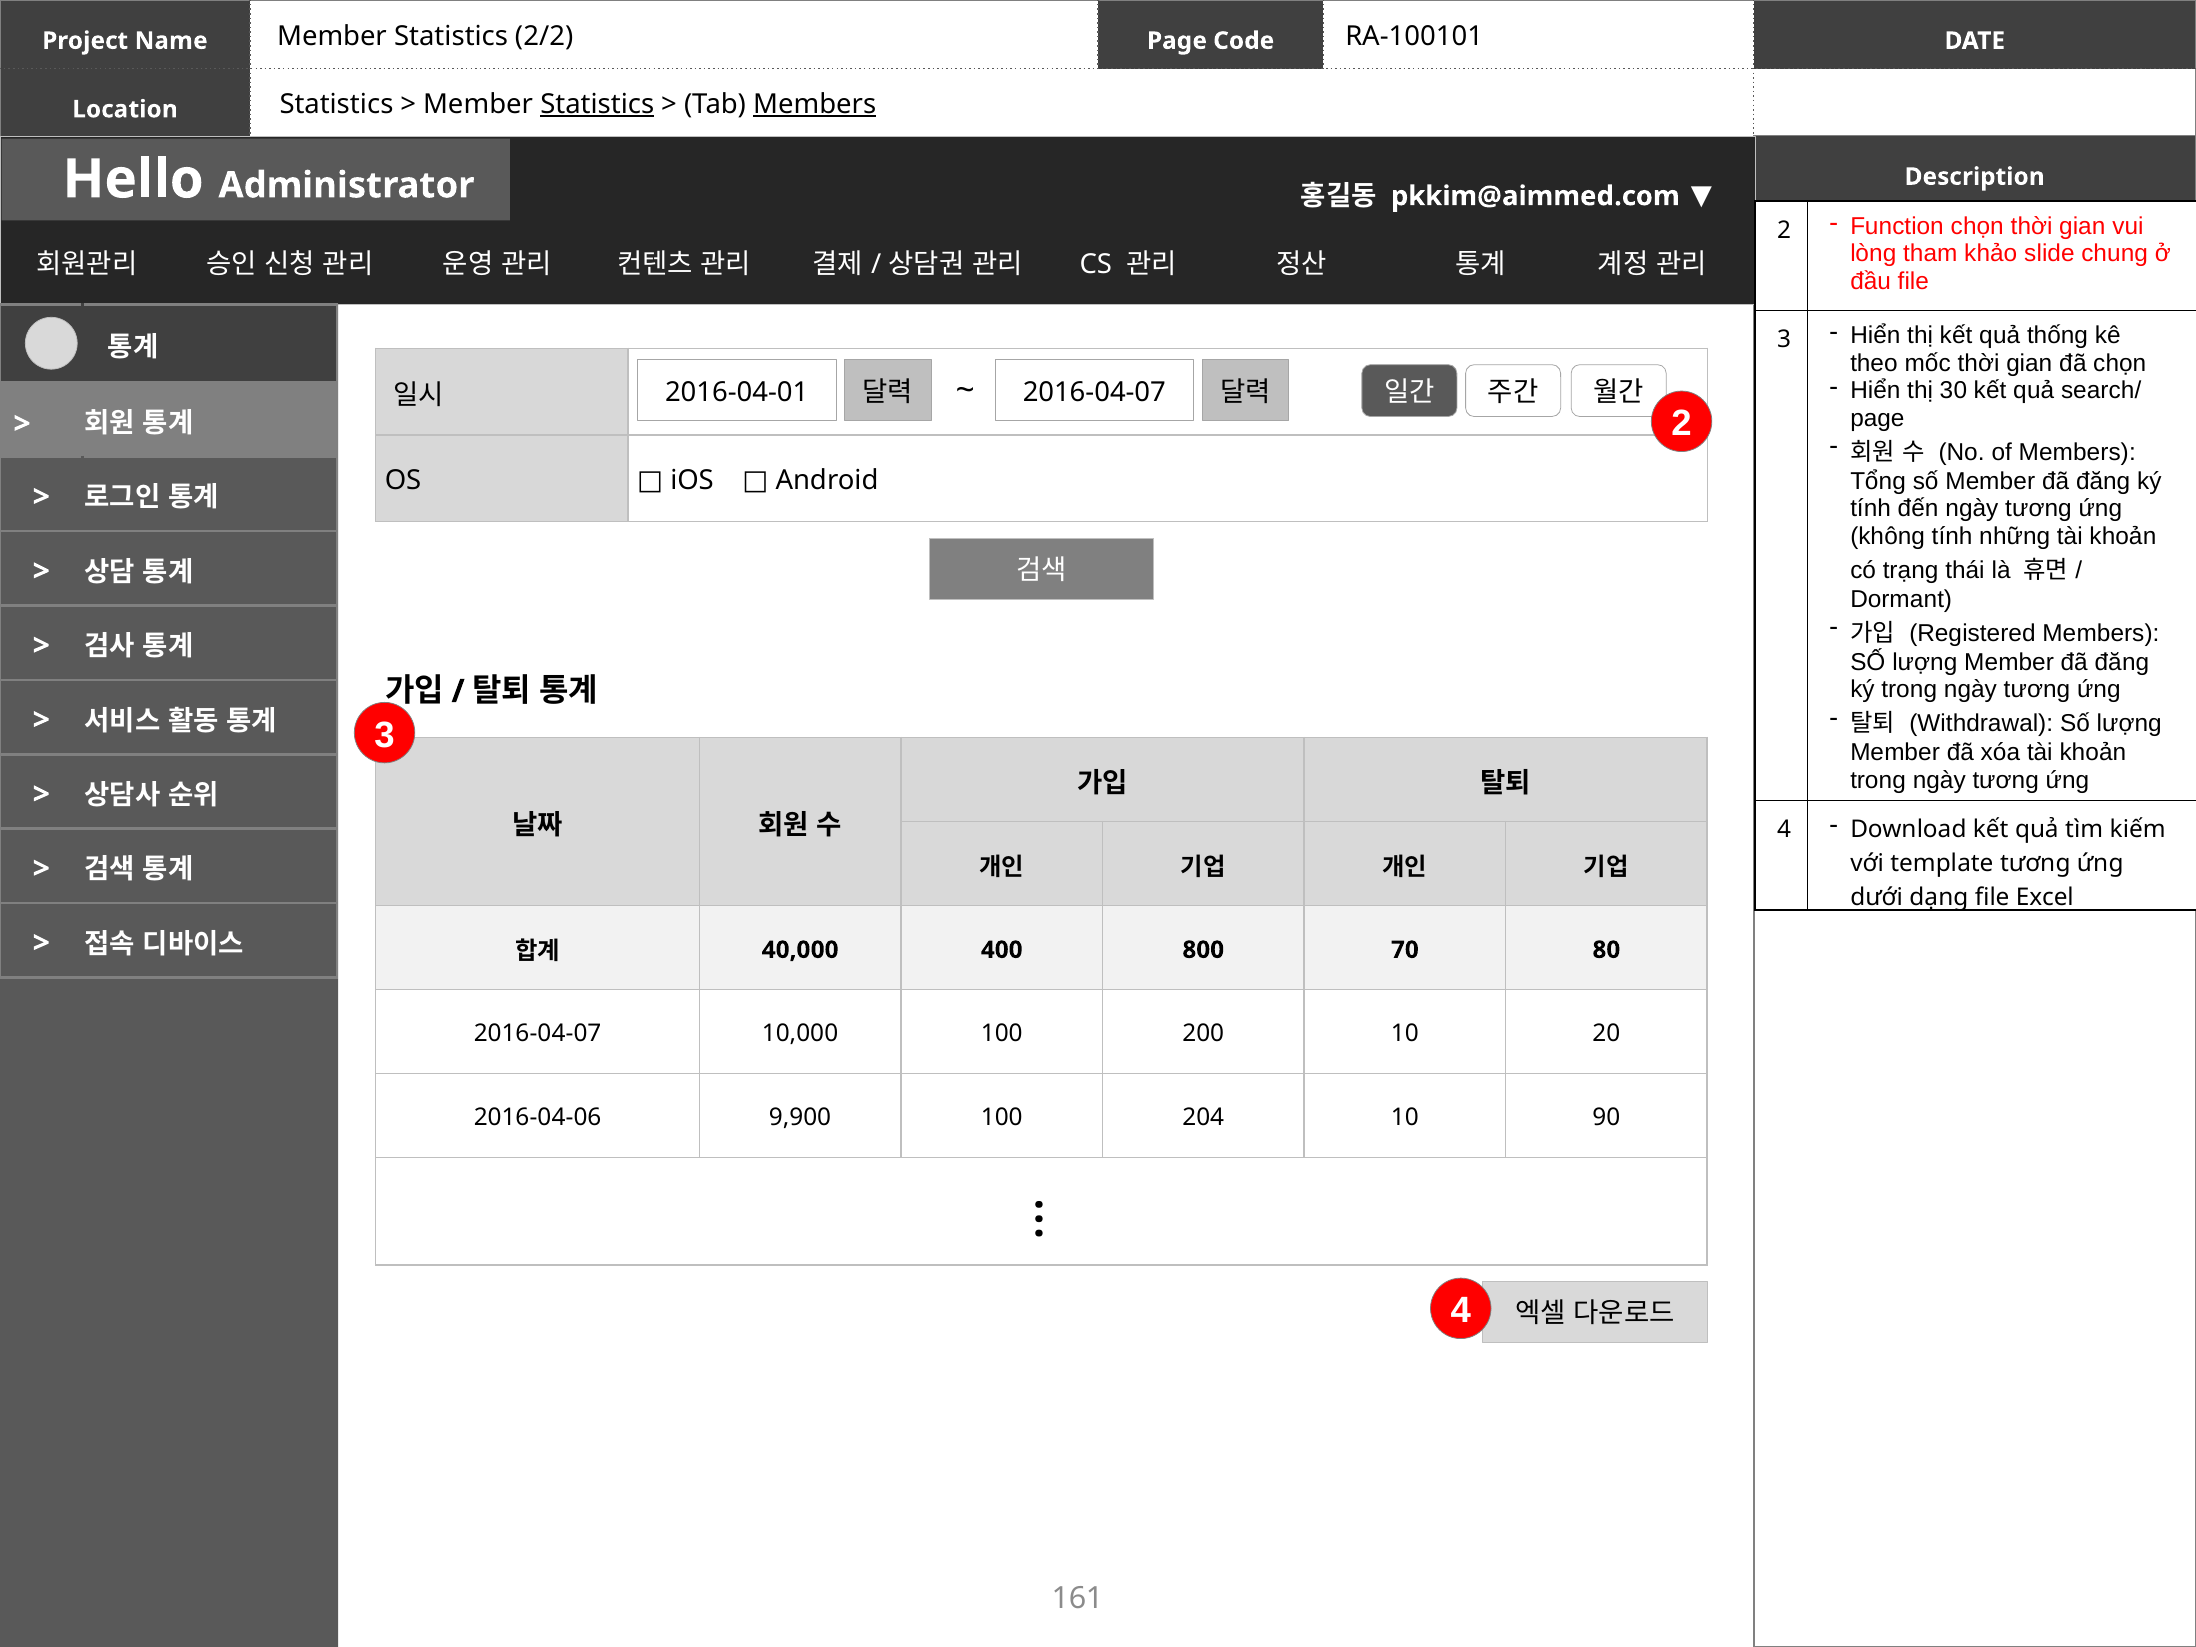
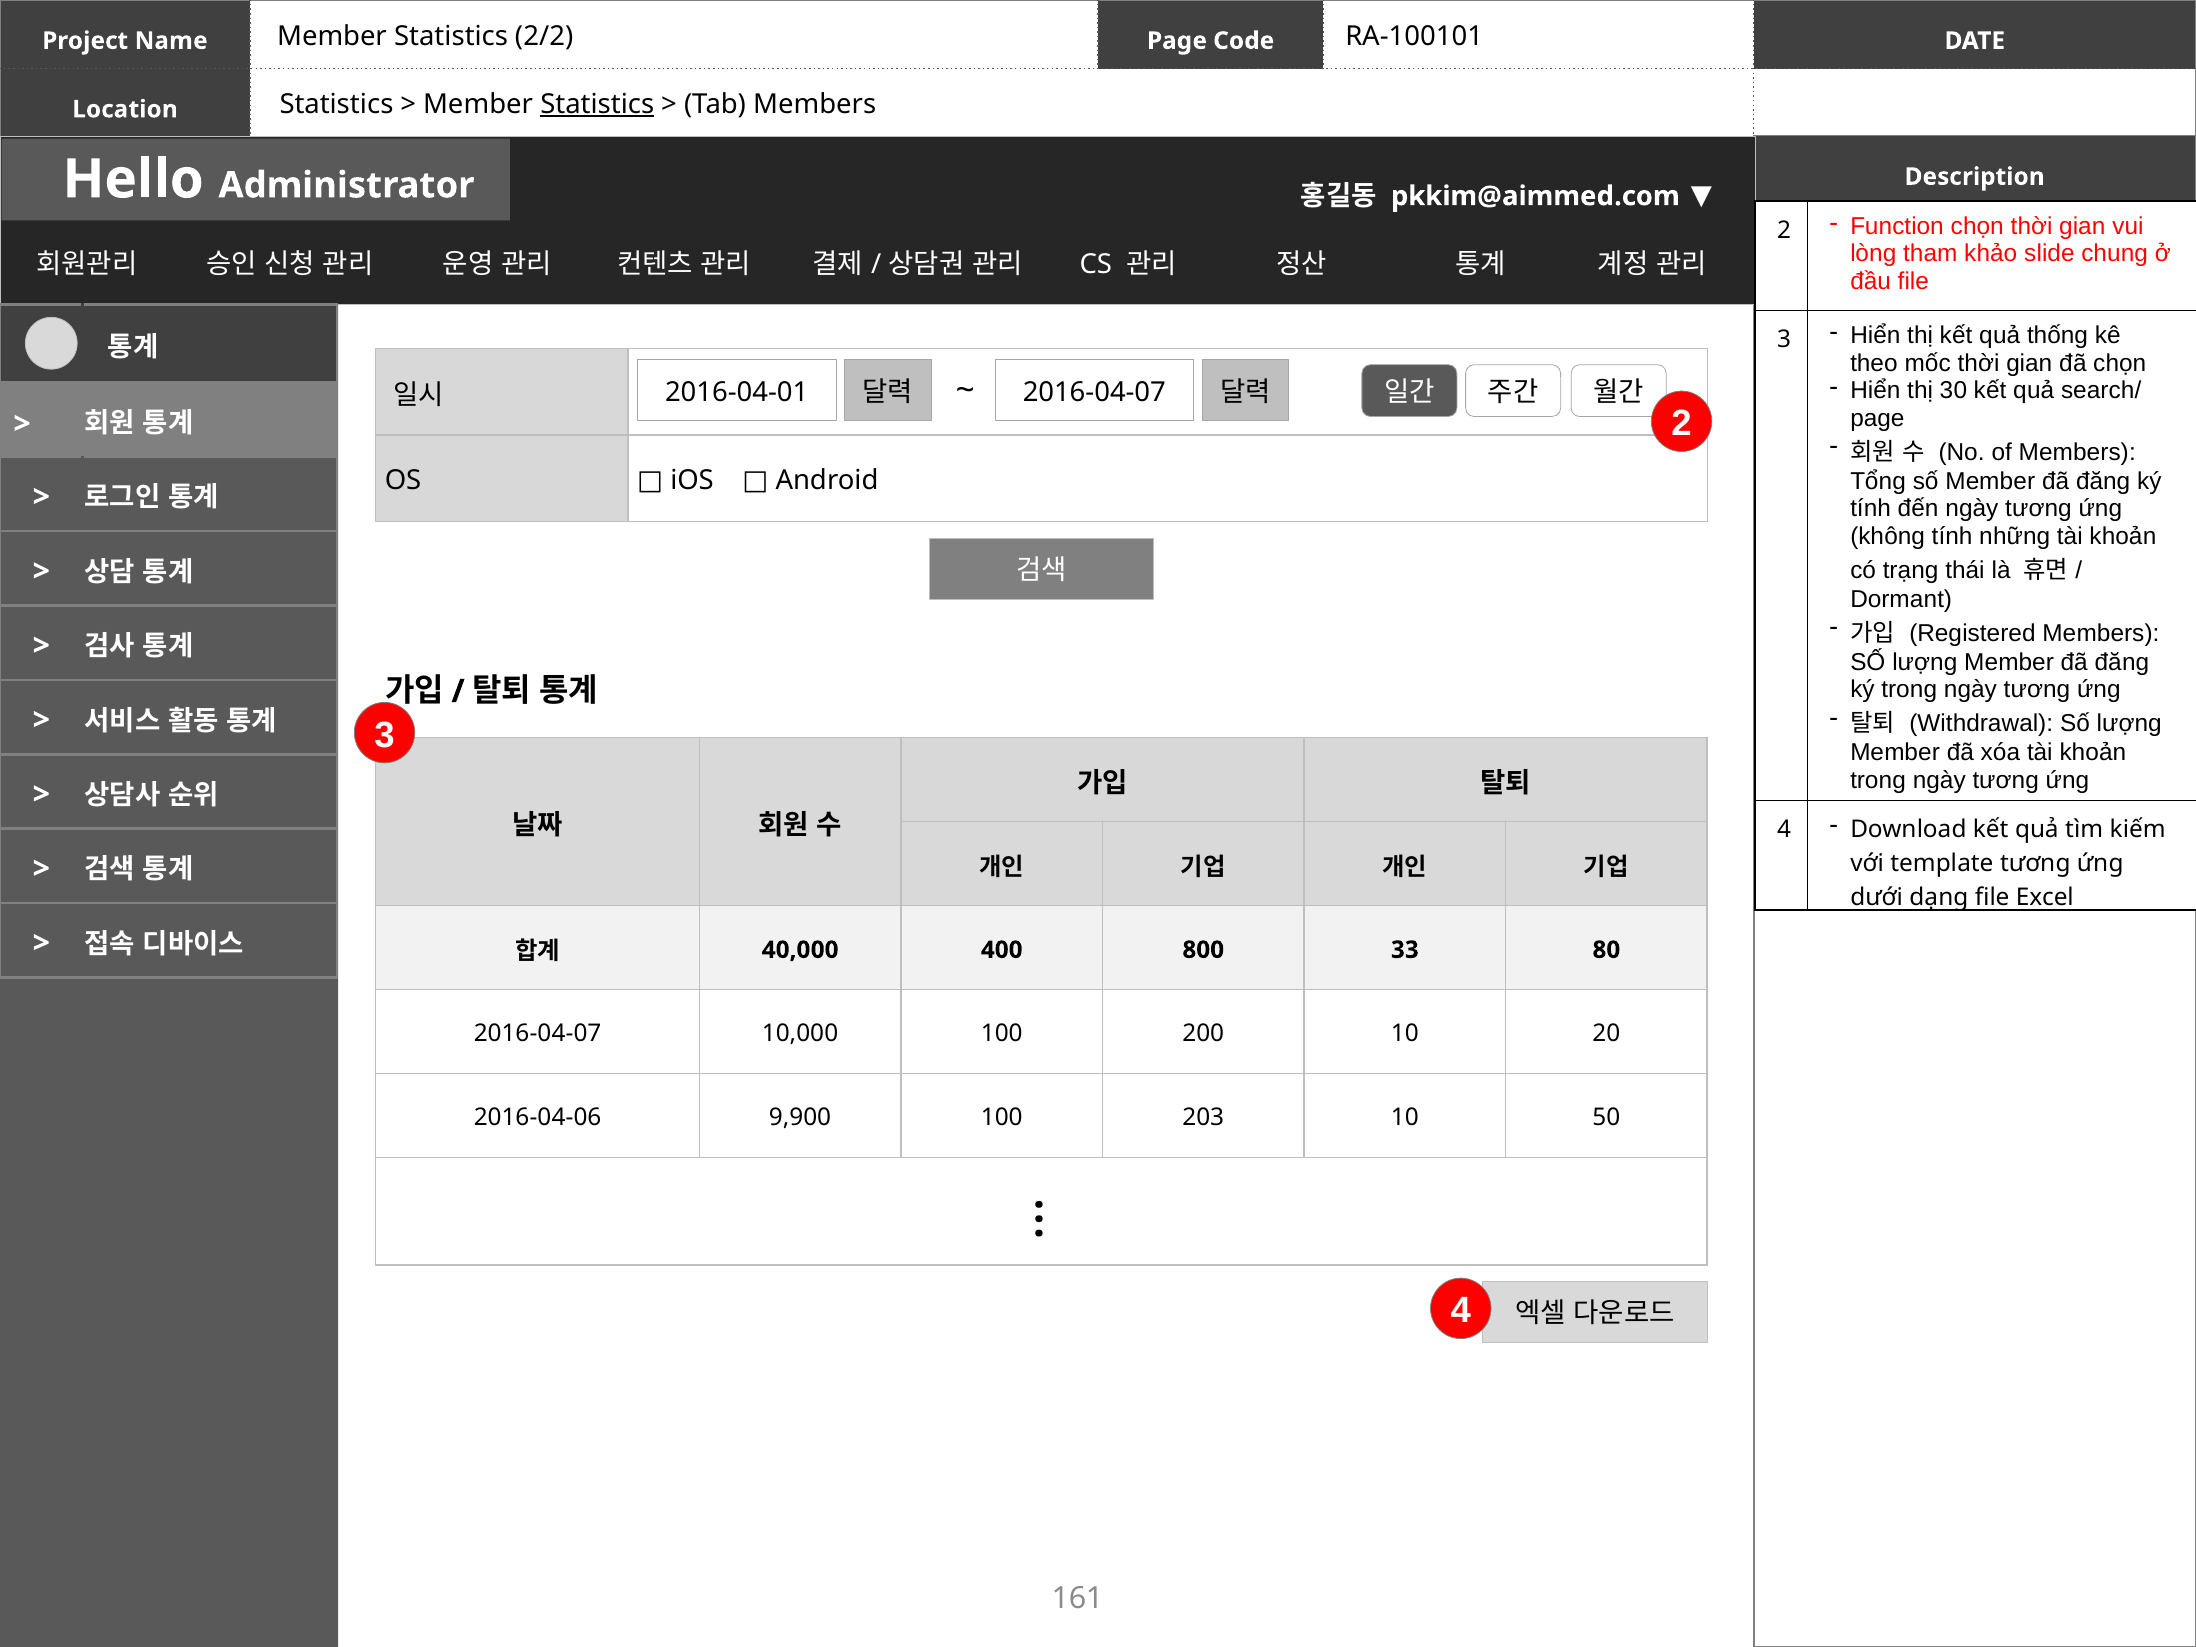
Members at (815, 104) underline: present -> none
70: 70 -> 33
204: 204 -> 203
90: 90 -> 50
